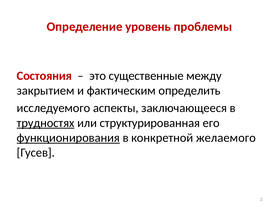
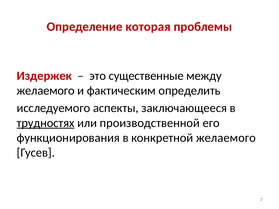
уровень: уровень -> которая
Состояния: Состояния -> Издержек
закрытием at (46, 91): закрытием -> желаемого
структурированная: структурированная -> производственной
функционирования underline: present -> none
